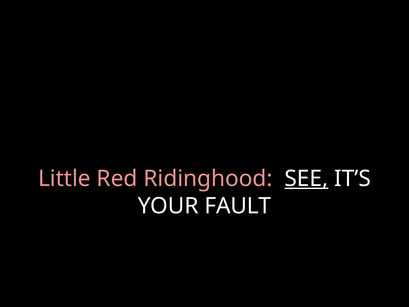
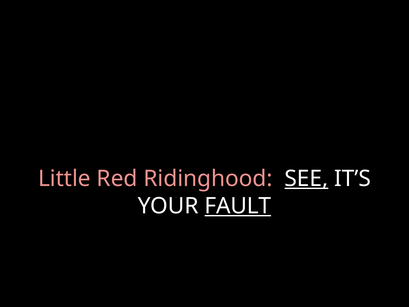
FAULT underline: none -> present
